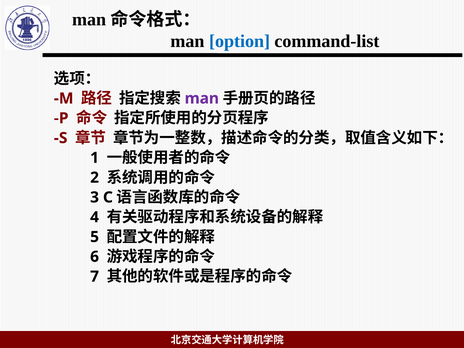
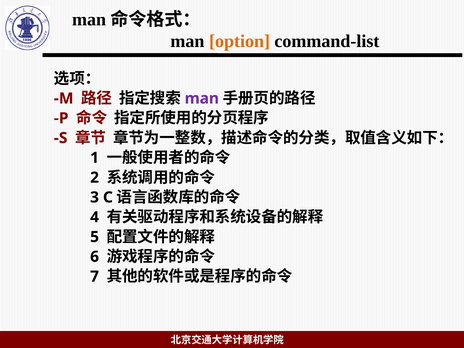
option colour: blue -> orange
